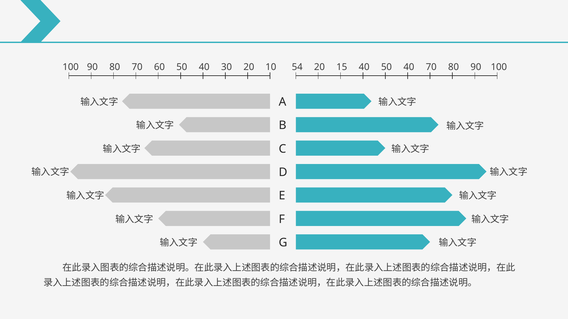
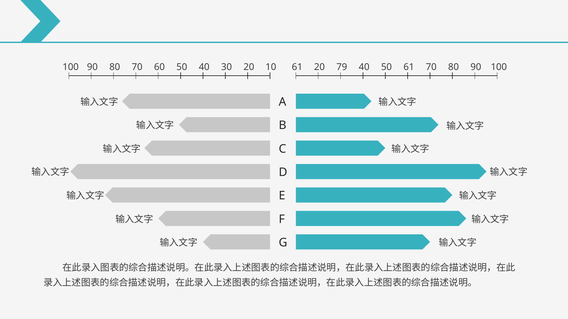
100 54: 54 -> 61
15: 15 -> 79
50 40: 40 -> 61
